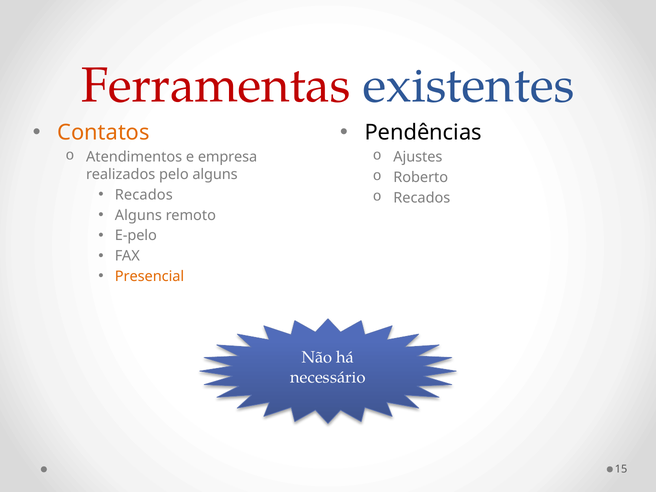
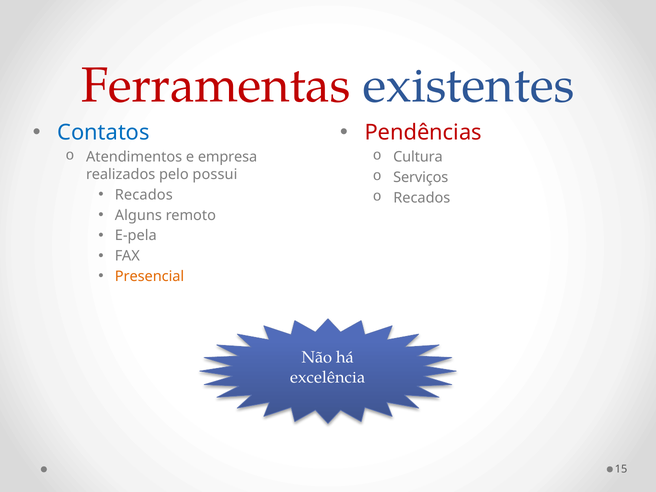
Contatos colour: orange -> blue
Pendências colour: black -> red
Ajustes: Ajustes -> Cultura
Roberto: Roberto -> Serviços
pelo alguns: alguns -> possui
E-pelo: E-pelo -> E-pela
necessário: necessário -> excelência
